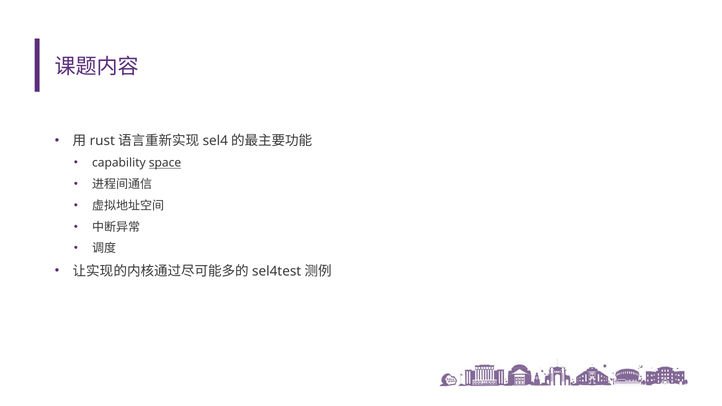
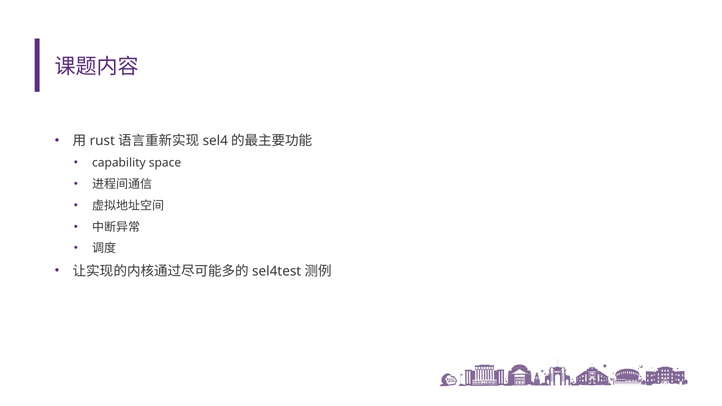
space underline: present -> none
